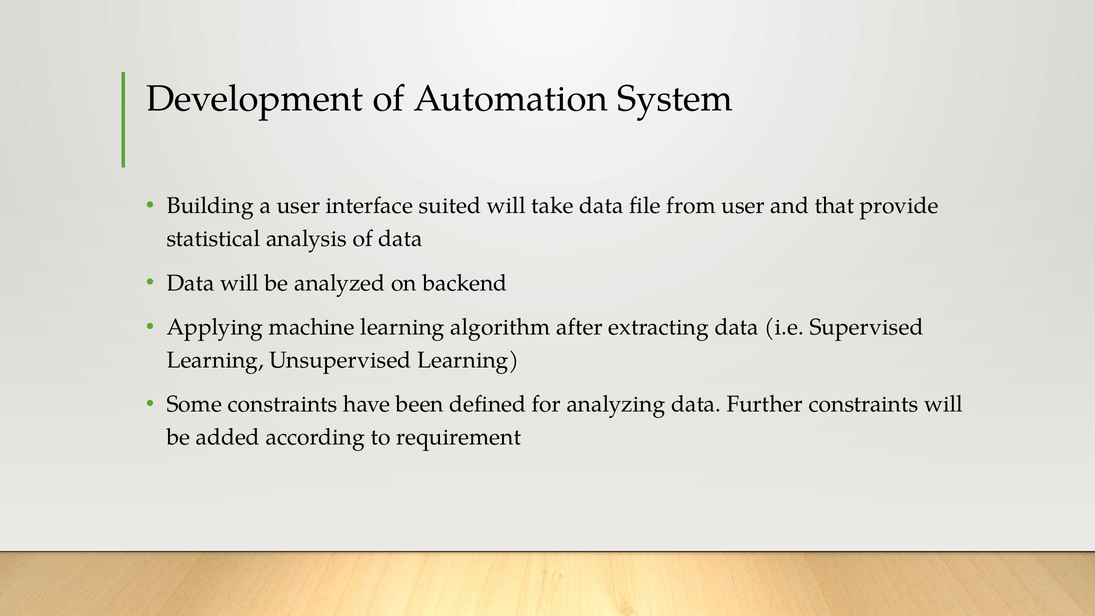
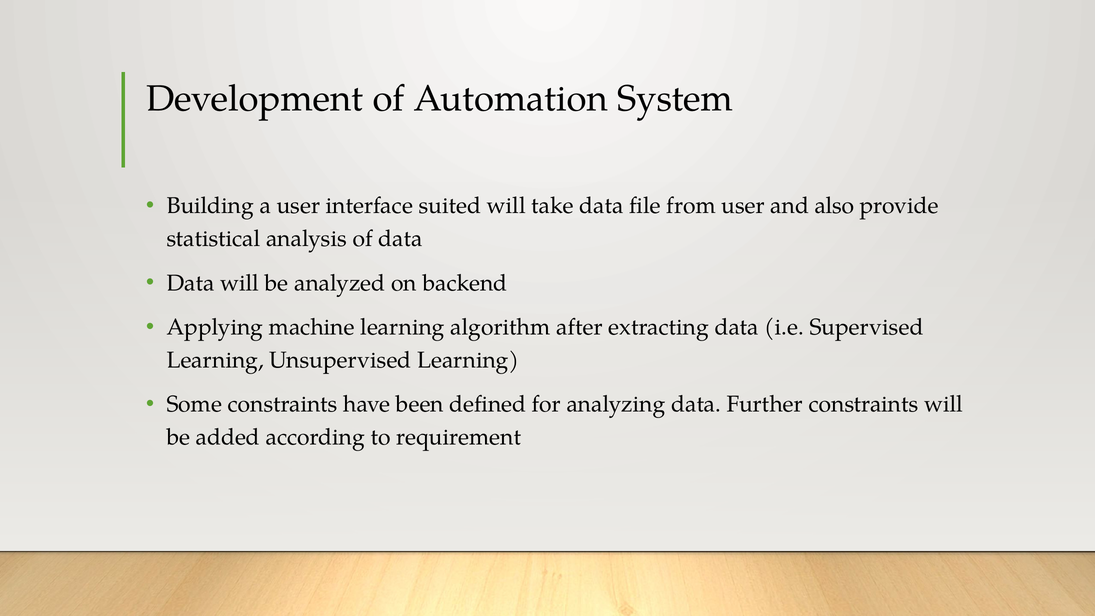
that: that -> also
